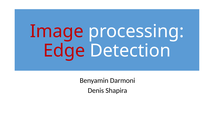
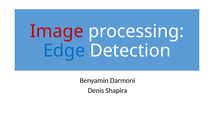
Edge colour: red -> blue
